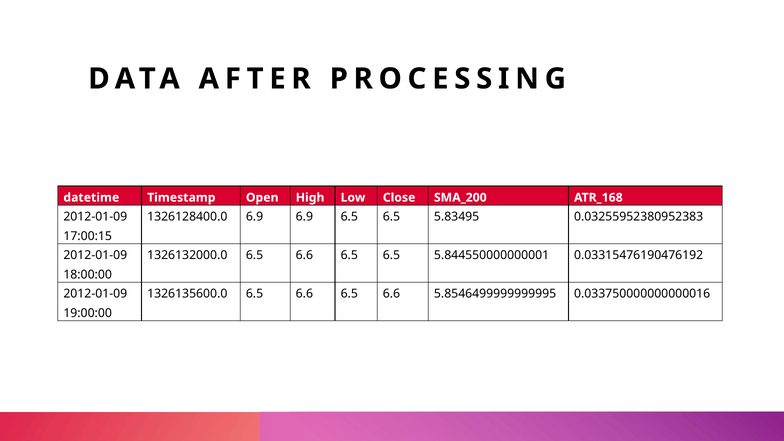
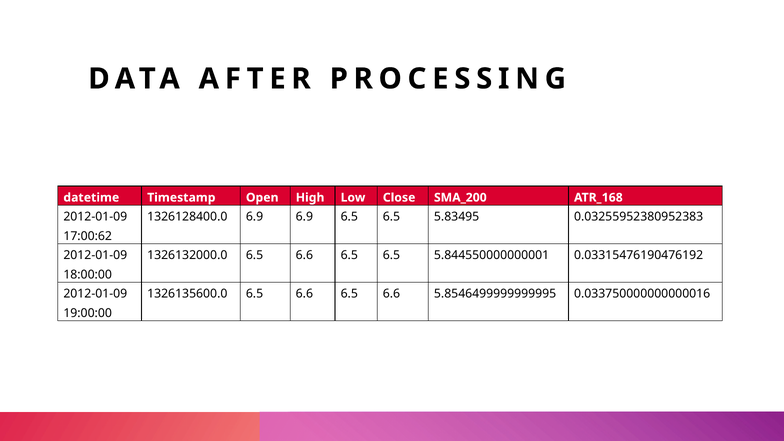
17:00:15: 17:00:15 -> 17:00:62
